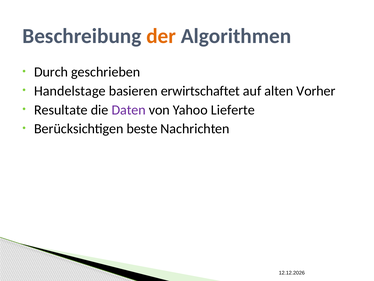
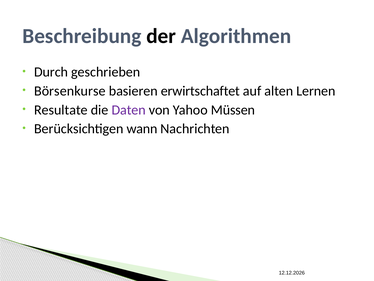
der colour: orange -> black
Handelstage: Handelstage -> Börsenkurse
Vorher: Vorher -> Lernen
Lieferte: Lieferte -> Müssen
beste: beste -> wann
